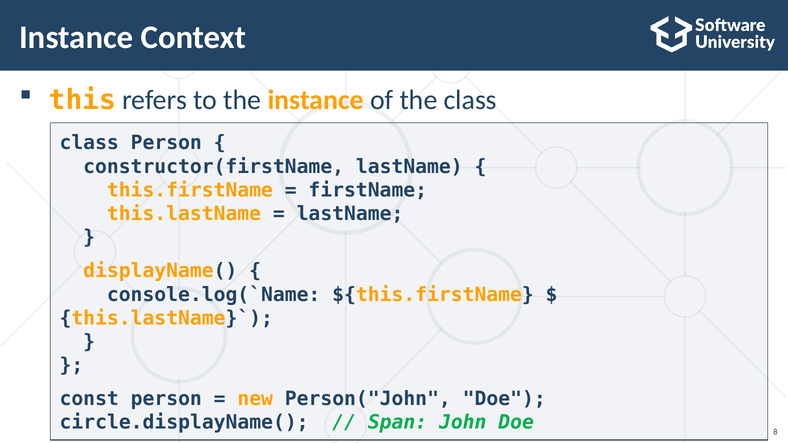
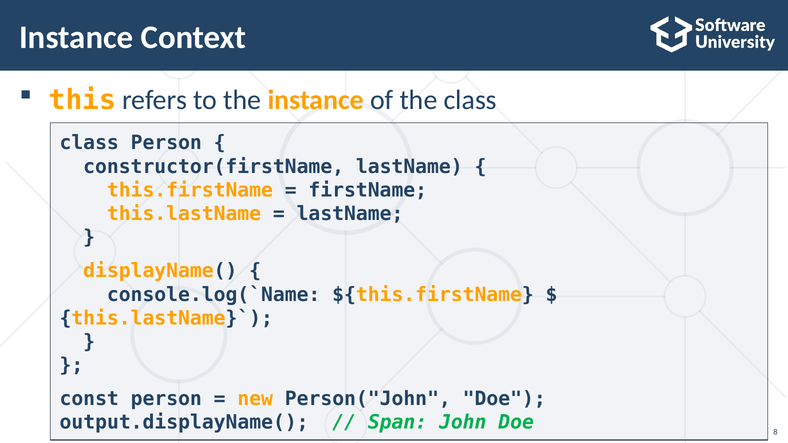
circle.displayName(: circle.displayName( -> output.displayName(
